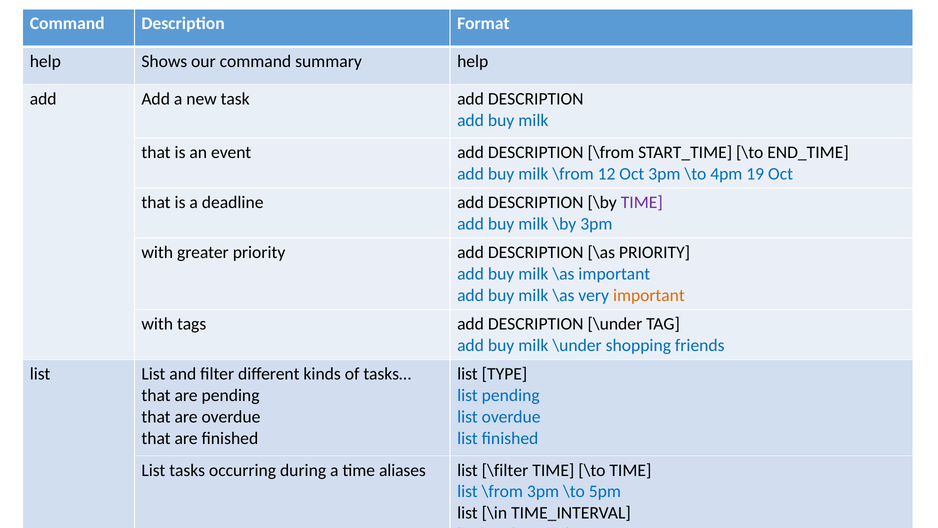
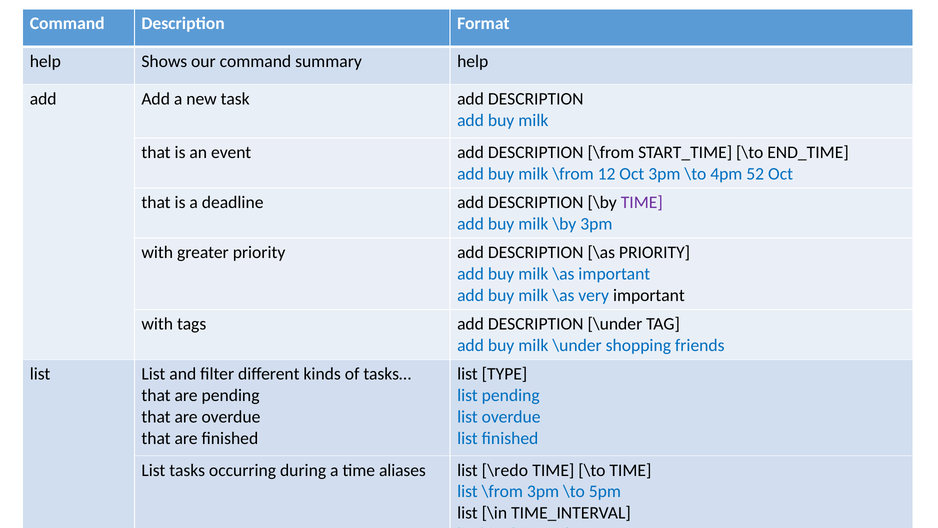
19: 19 -> 52
important at (649, 295) colour: orange -> black
\filter: \filter -> \redo
